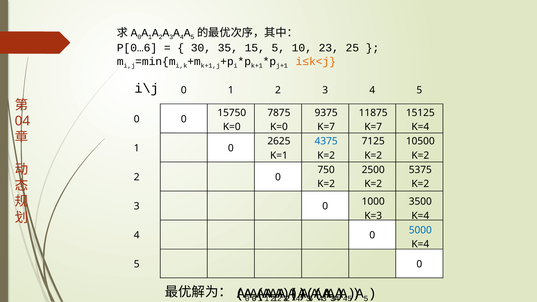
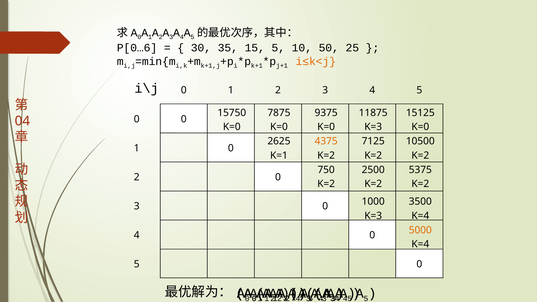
23: 23 -> 50
K=7 at (326, 127): K=7 -> K=0
K=7 at (373, 127): K=7 -> K=3
K=4 at (420, 127): K=4 -> K=0
4375 colour: blue -> orange
5000 colour: blue -> orange
